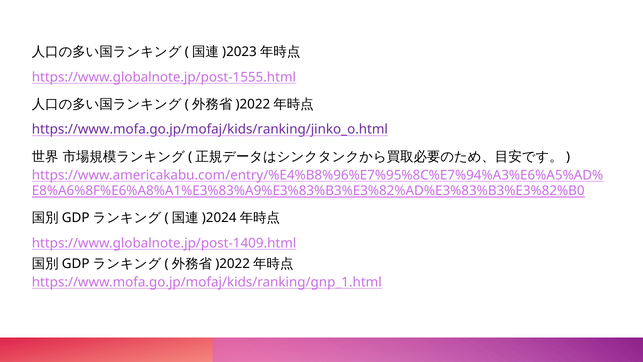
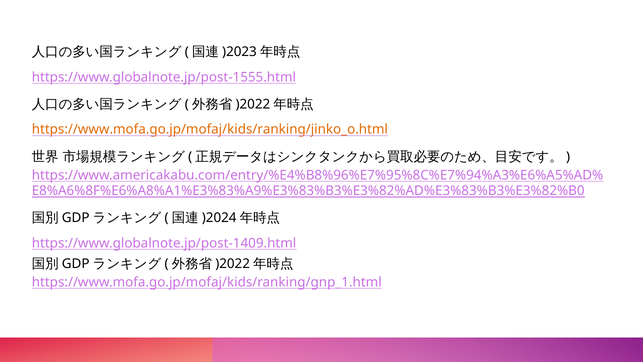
https://www.mofa.go.jp/mofaj/kids/ranking/jinko_o.html colour: purple -> orange
